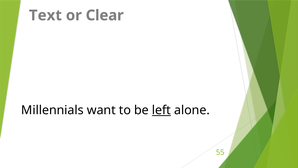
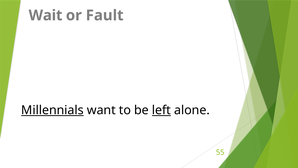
Text: Text -> Wait
Clear: Clear -> Fault
Millennials underline: none -> present
